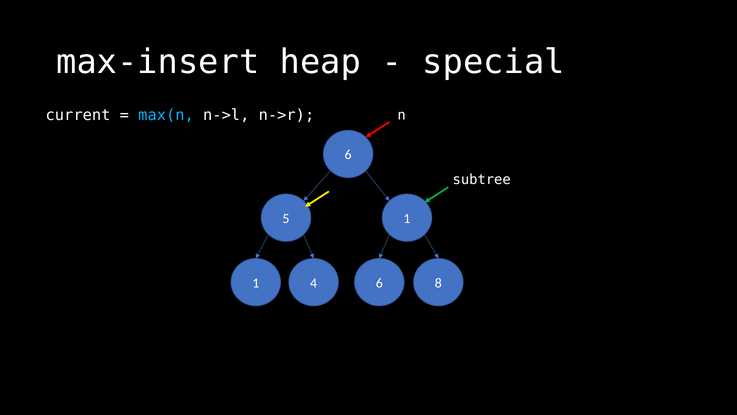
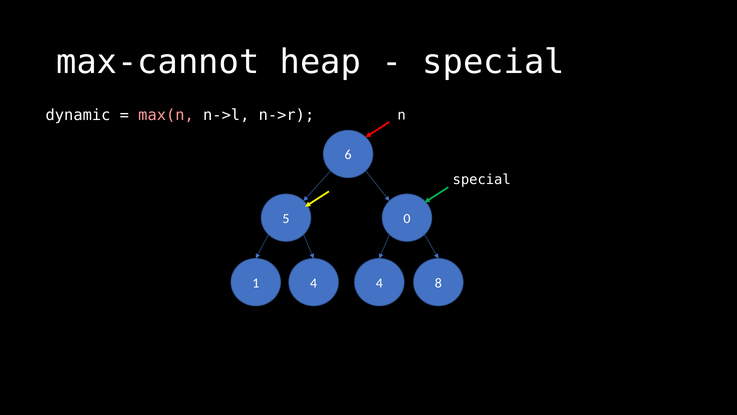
max-insert: max-insert -> max-cannot
current: current -> dynamic
max(n colour: light blue -> pink
subtree at (482, 179): subtree -> special
5 1: 1 -> 0
4 6: 6 -> 4
